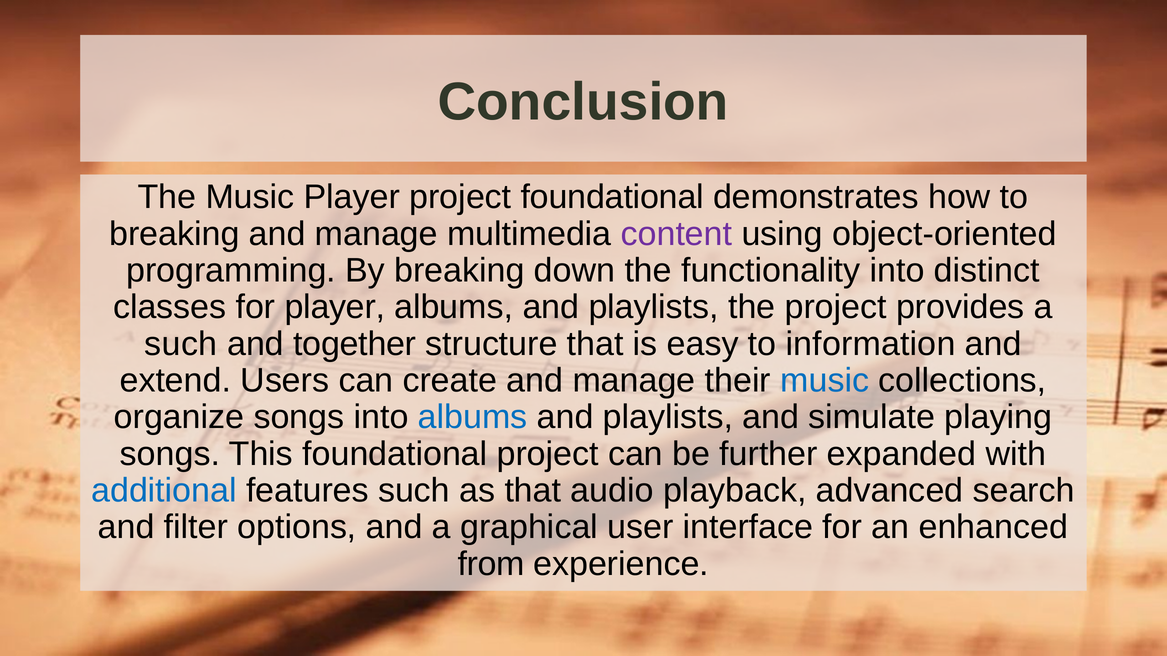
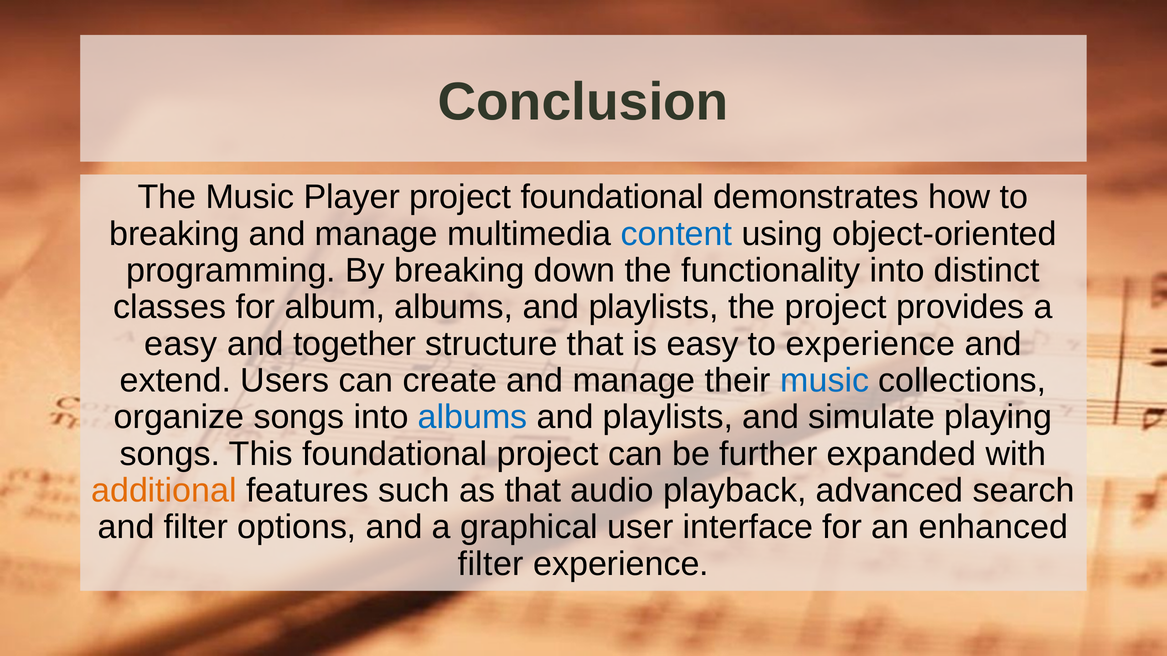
content colour: purple -> blue
for player: player -> album
such at (181, 344): such -> easy
to information: information -> experience
additional colour: blue -> orange
from at (491, 564): from -> filter
